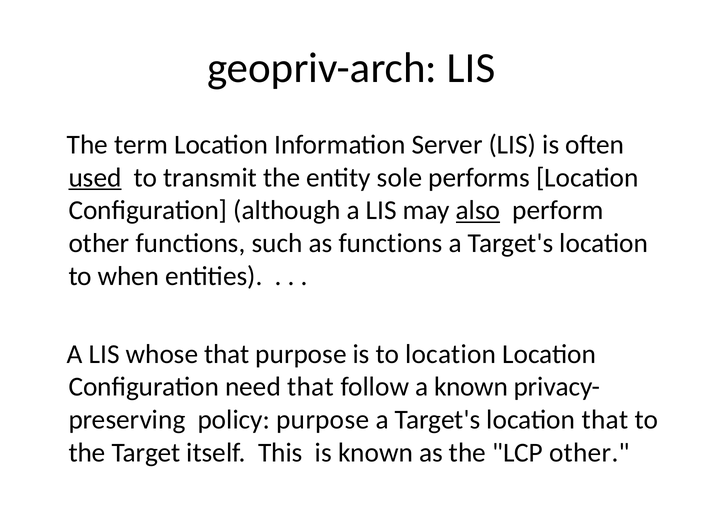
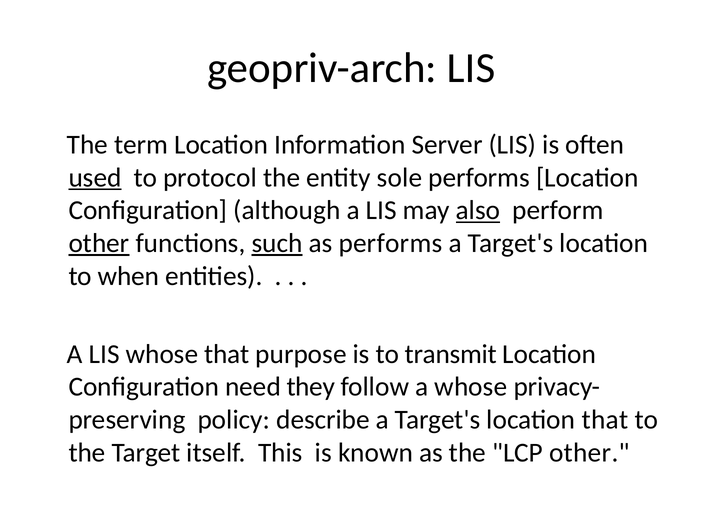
transmit: transmit -> protocol
other at (99, 243) underline: none -> present
such underline: none -> present
as functions: functions -> performs
to location: location -> transmit
need that: that -> they
a known: known -> whose
policy purpose: purpose -> describe
